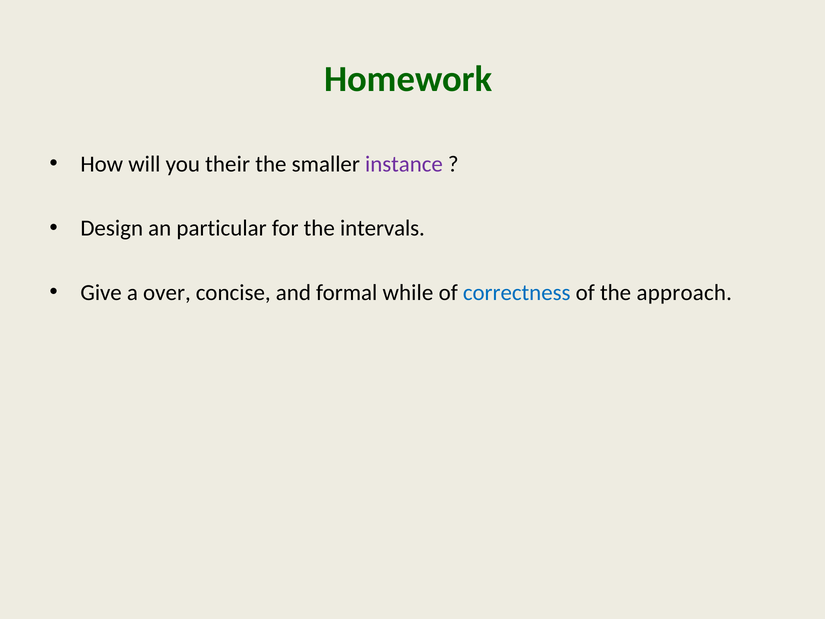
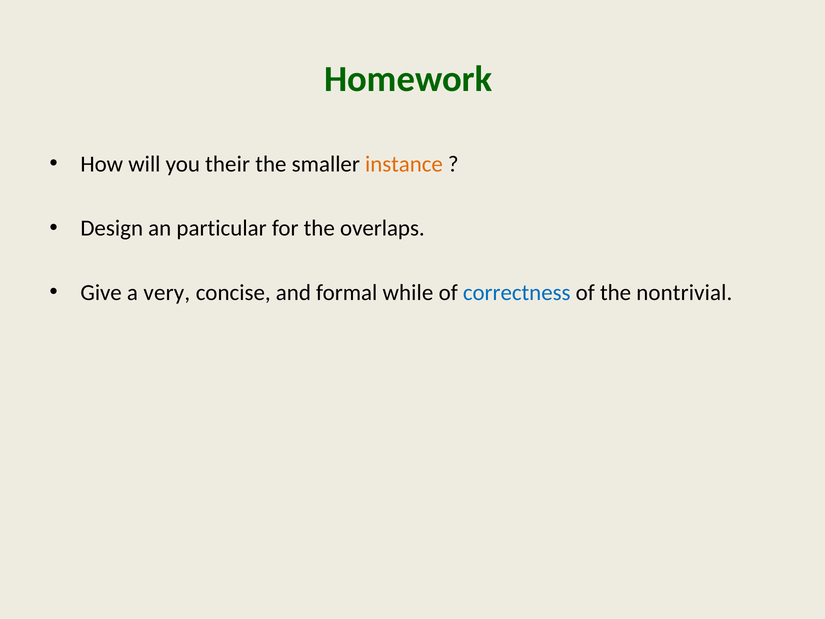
instance colour: purple -> orange
intervals: intervals -> overlaps
over: over -> very
approach: approach -> nontrivial
